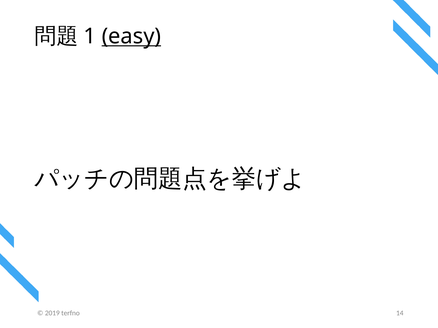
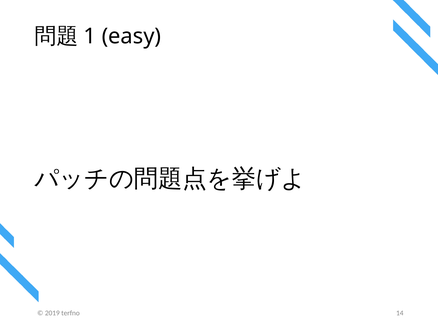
easy underline: present -> none
